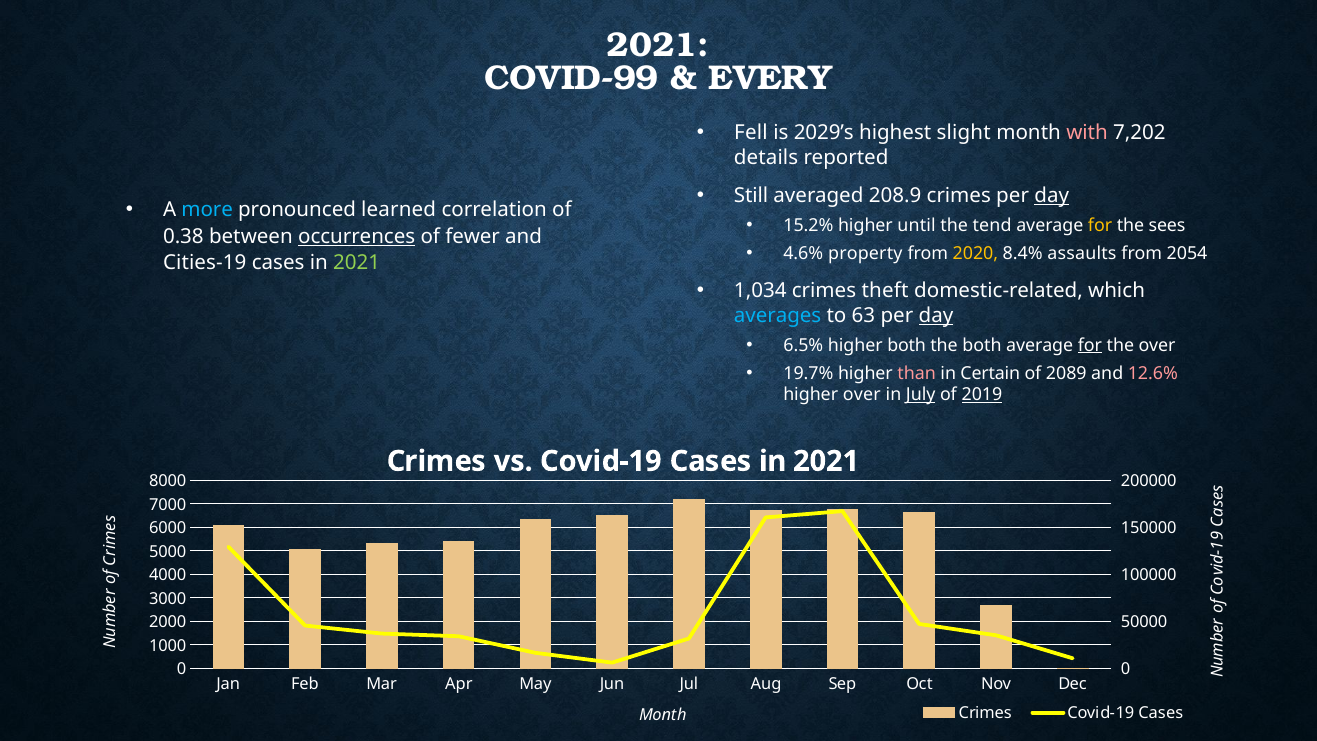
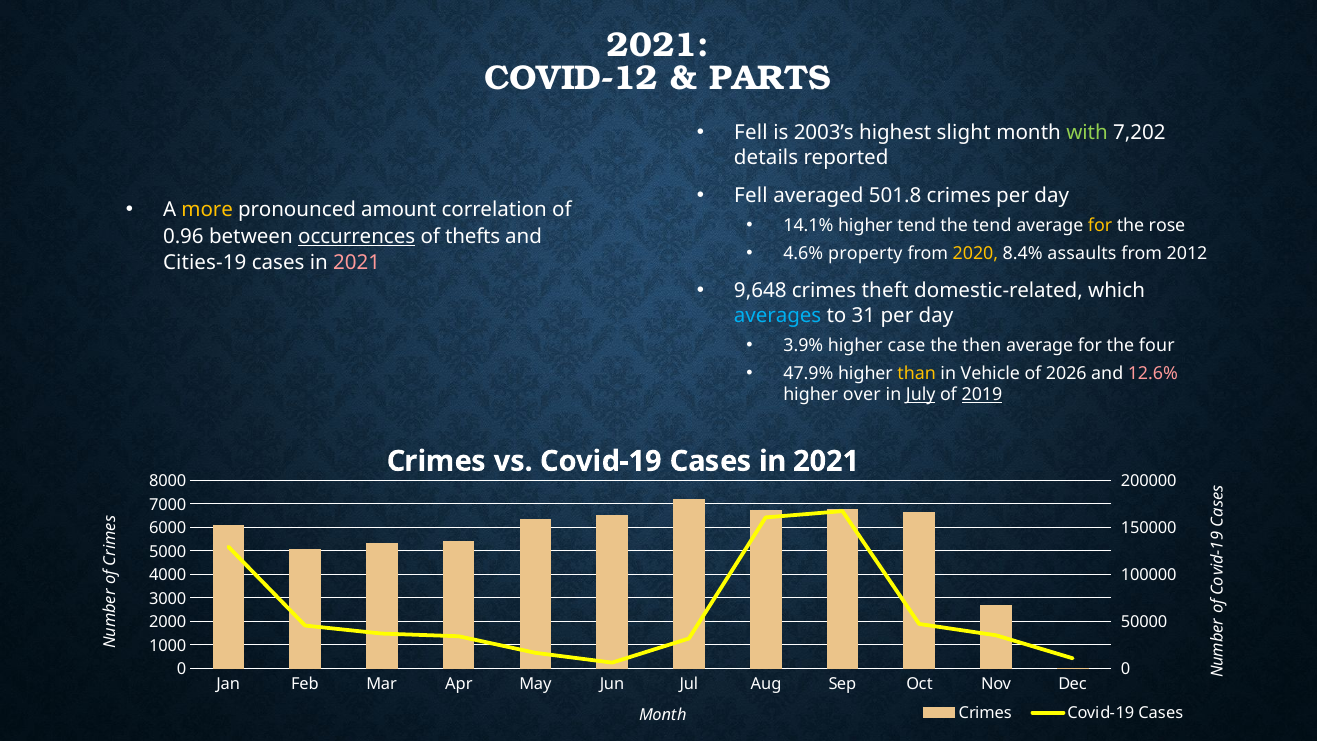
COVID-99: COVID-99 -> COVID-12
EVERY: EVERY -> PARTS
2029’s: 2029’s -> 2003’s
with colour: pink -> light green
Still at (751, 196): Still -> Fell
208.9: 208.9 -> 501.8
day at (1052, 196) underline: present -> none
more colour: light blue -> yellow
learned: learned -> amount
15.2%: 15.2% -> 14.1%
higher until: until -> tend
sees: sees -> rose
0.38: 0.38 -> 0.96
fewer: fewer -> thefts
2054: 2054 -> 2012
2021 at (357, 263) colour: light green -> pink
1,034: 1,034 -> 9,648
63: 63 -> 31
day at (936, 315) underline: present -> none
6.5%: 6.5% -> 3.9%
higher both: both -> case
the both: both -> then
for at (1090, 345) underline: present -> none
the over: over -> four
19.7%: 19.7% -> 47.9%
than colour: pink -> yellow
Certain: Certain -> Vehicle
2089: 2089 -> 2026
